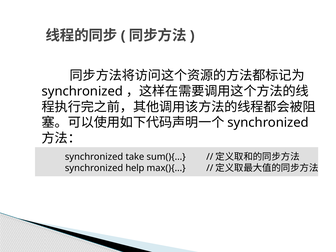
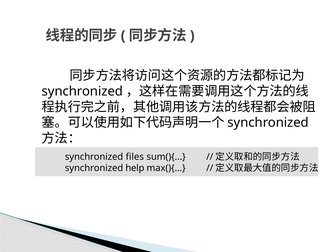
take: take -> files
